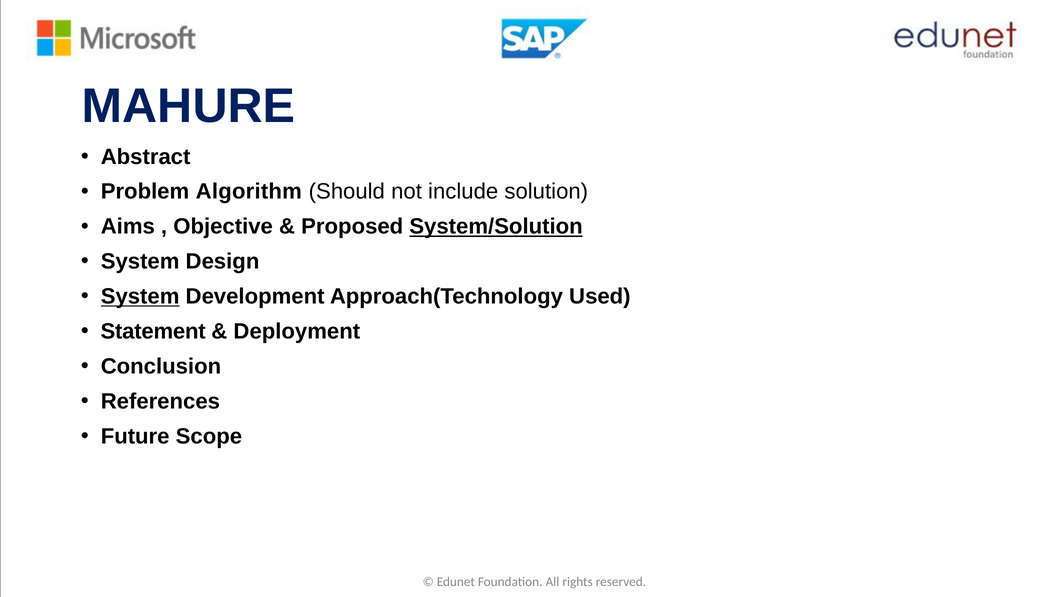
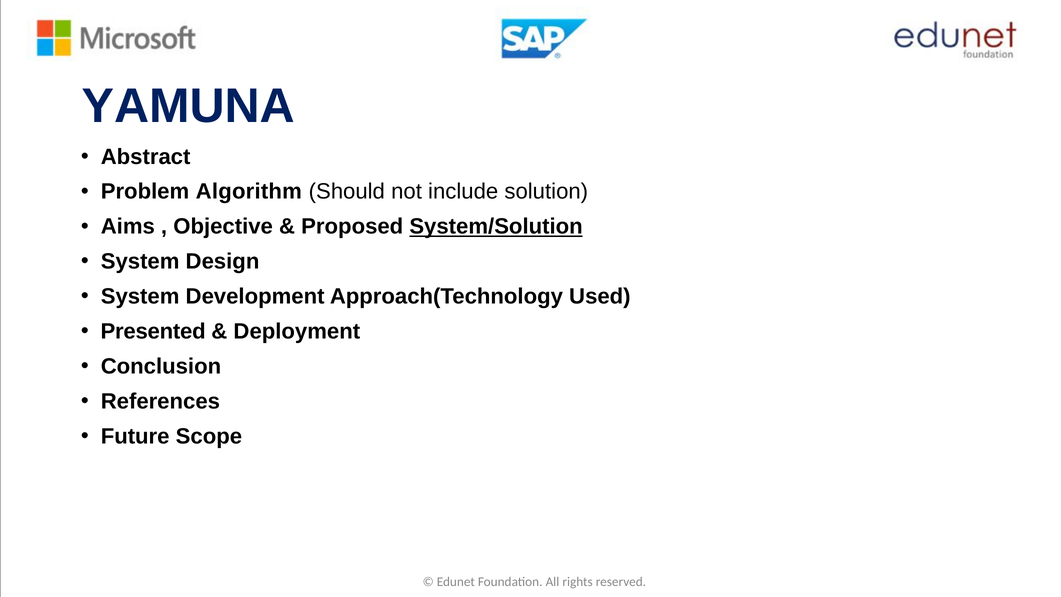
MAHURE: MAHURE -> YAMUNA
System at (140, 296) underline: present -> none
Statement: Statement -> Presented
